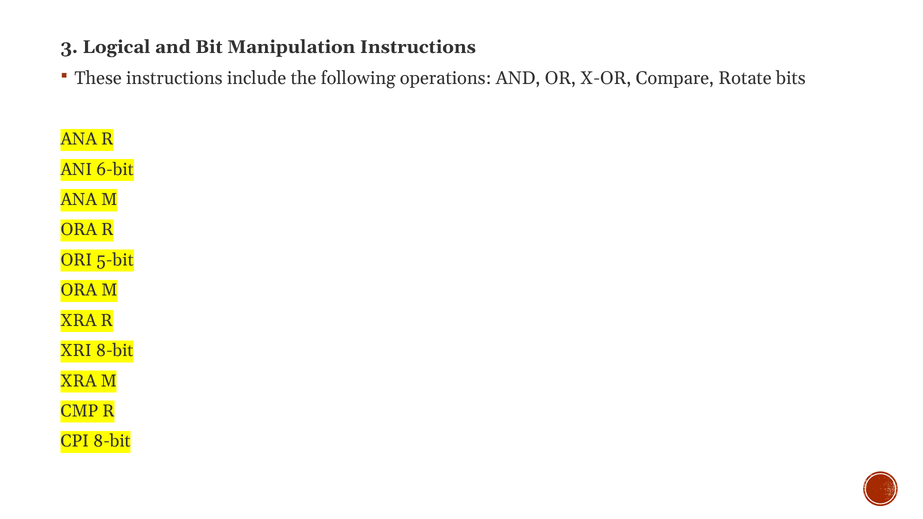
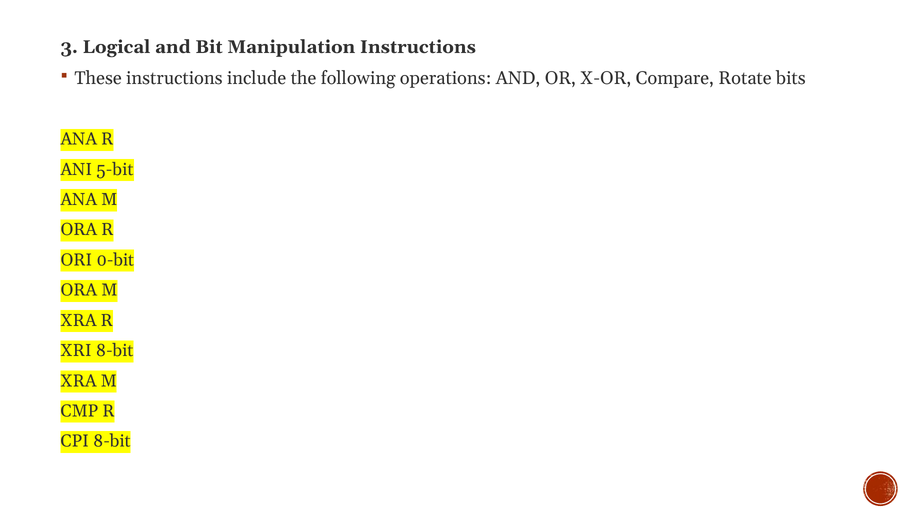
6-bit: 6-bit -> 5-bit
5-bit: 5-bit -> 0-bit
